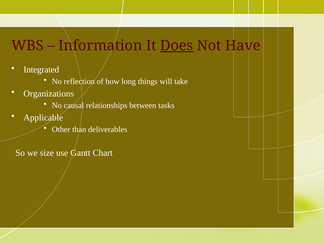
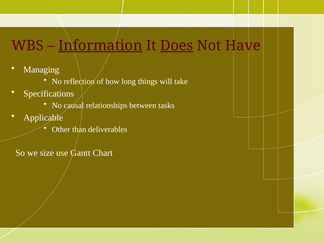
Information underline: none -> present
Integrated: Integrated -> Managing
Organizations: Organizations -> Specifications
